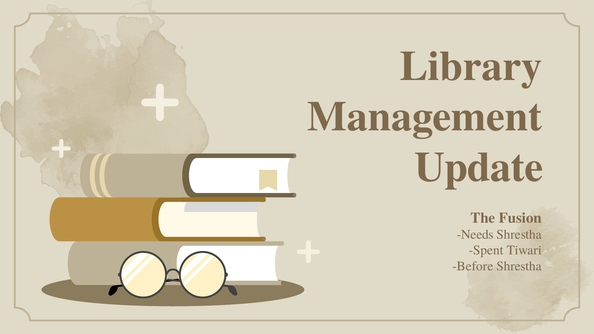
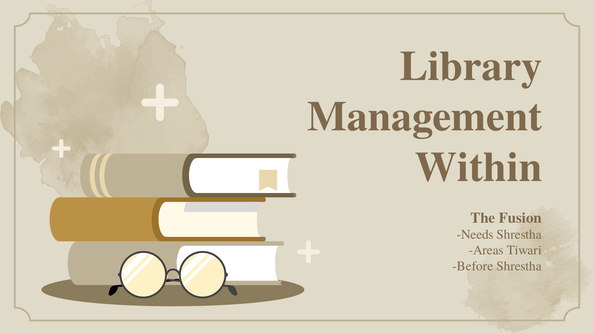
Update: Update -> Within
Spent: Spent -> Areas
